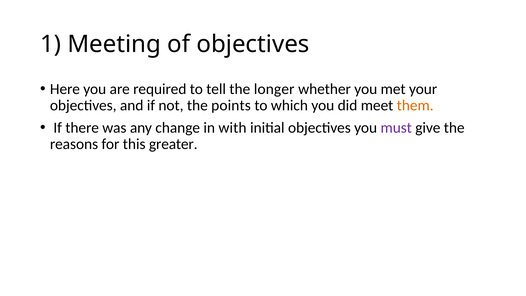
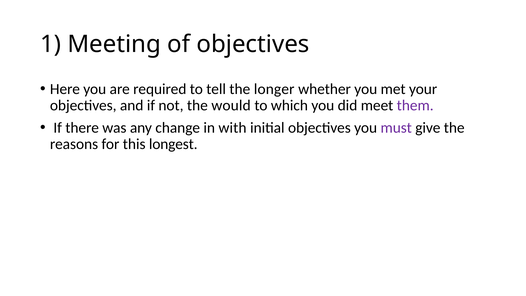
points: points -> would
them colour: orange -> purple
greater: greater -> longest
